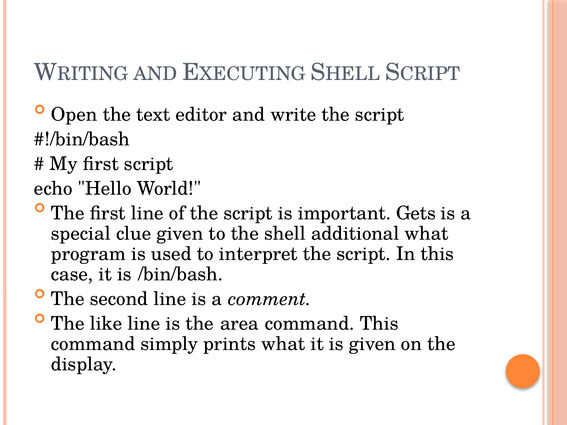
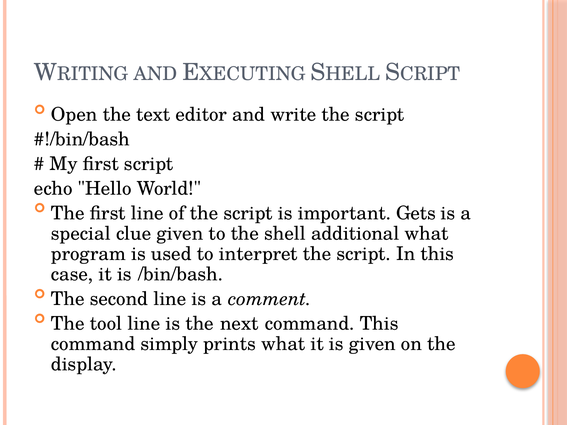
like: like -> tool
area: area -> next
